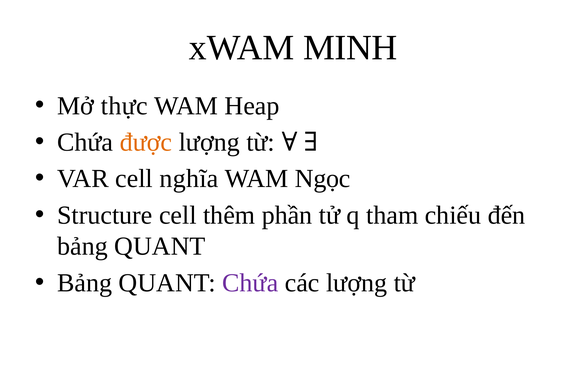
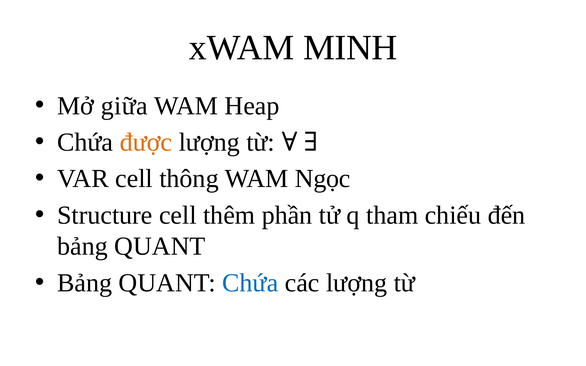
thực: thực -> giữa
nghĩa: nghĩa -> thông
Chứa at (250, 283) colour: purple -> blue
